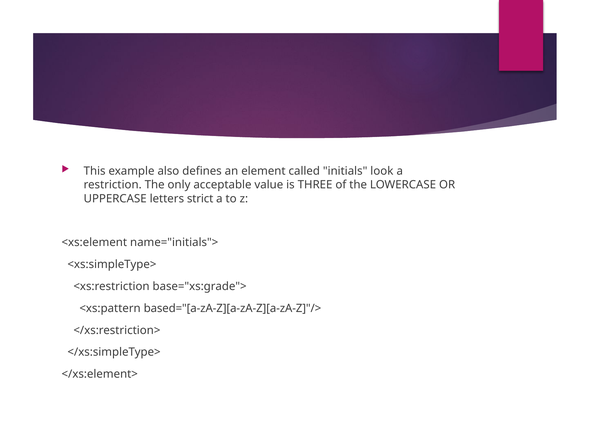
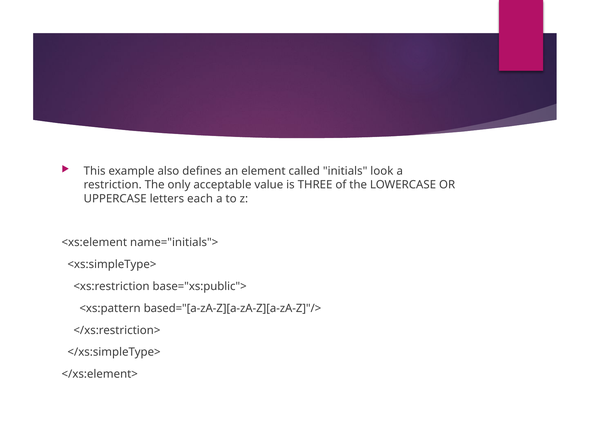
strict: strict -> each
base="xs:grade">: base="xs:grade"> -> base="xs:public">
